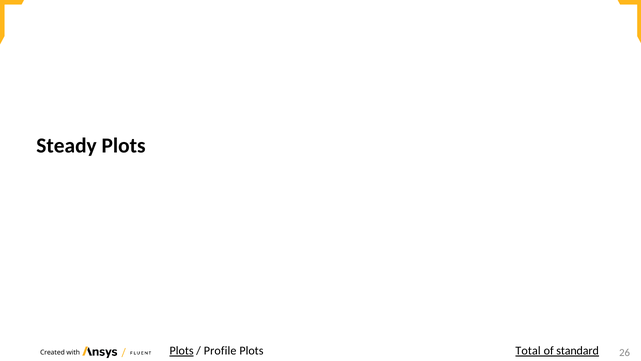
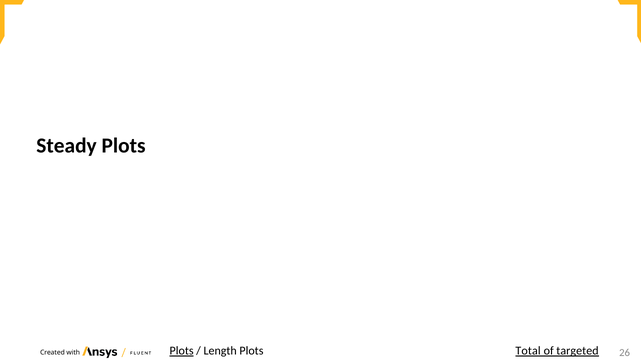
Profile: Profile -> Length
standard: standard -> targeted
